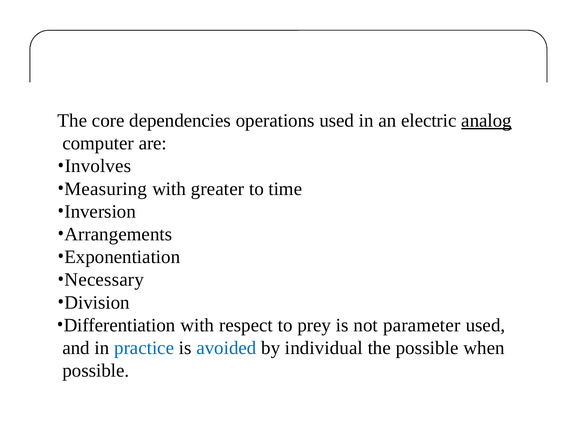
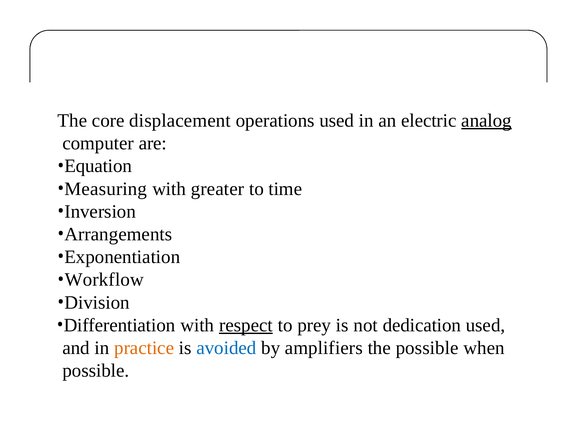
dependencies: dependencies -> displacement
Involves: Involves -> Equation
Necessary: Necessary -> Workflow
respect underline: none -> present
parameter: parameter -> dedication
practice colour: blue -> orange
individual: individual -> amplifiers
